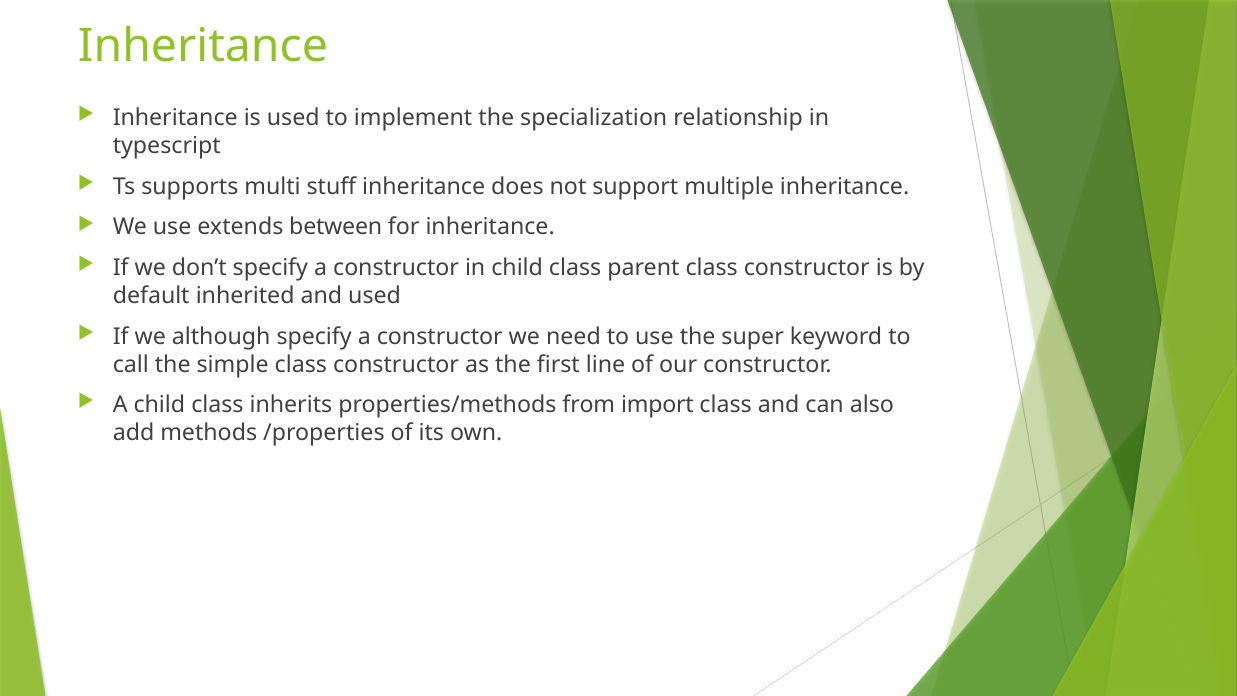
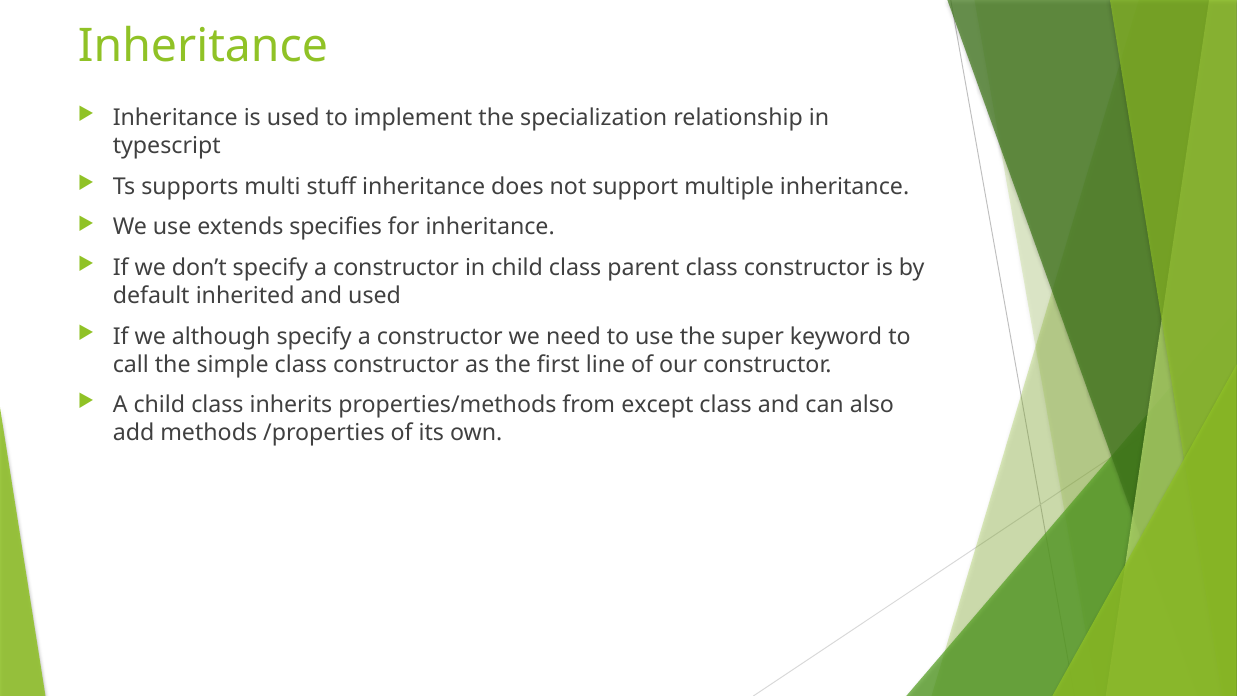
between: between -> specifies
import: import -> except
